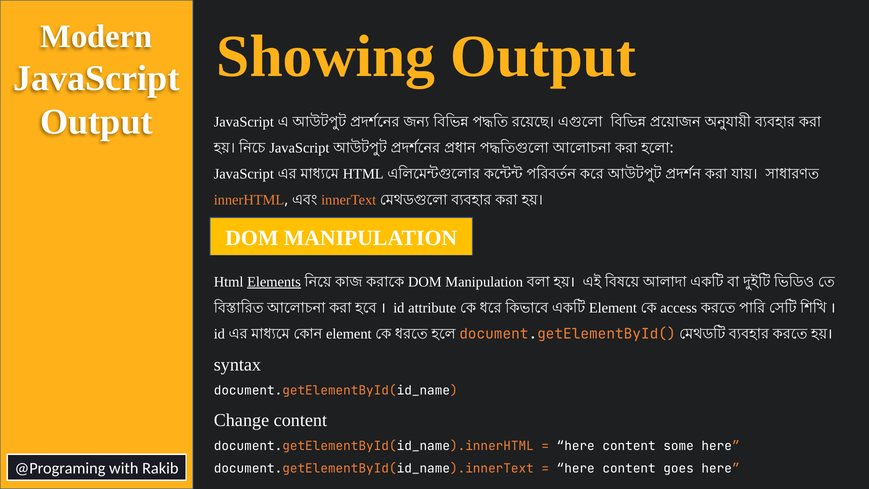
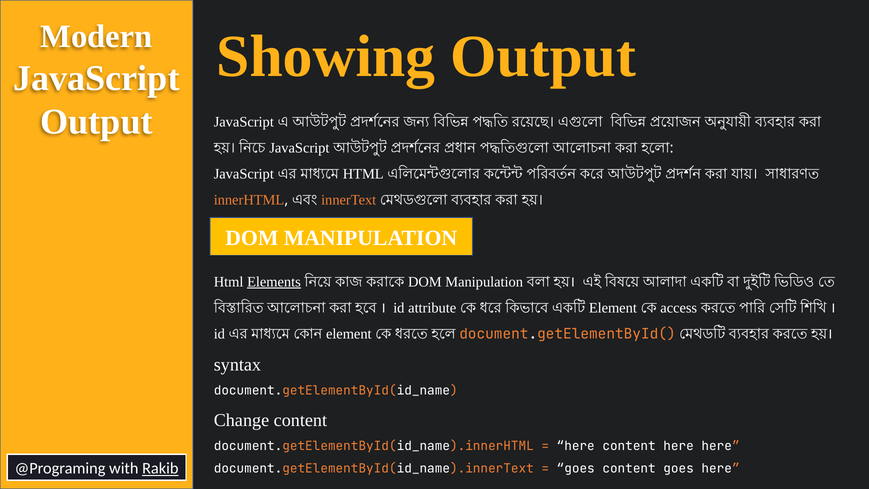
content some: some -> here
Rakib underline: none -> present
here at (576, 468): here -> goes
